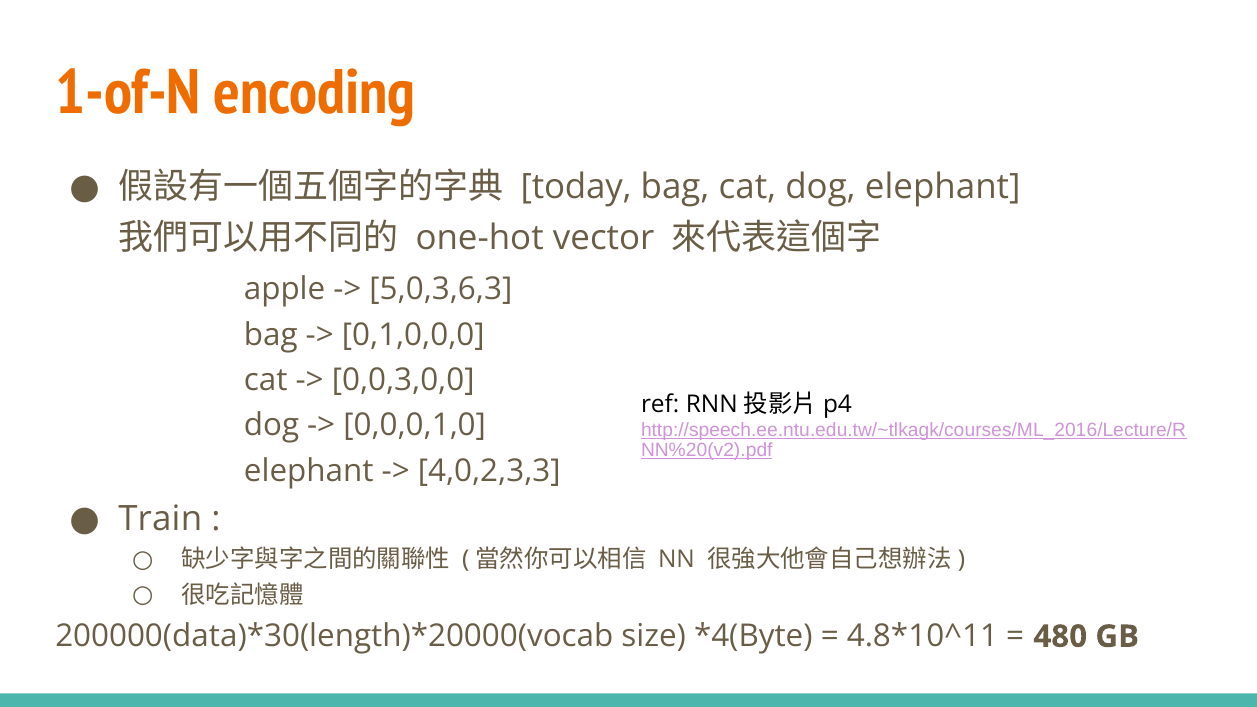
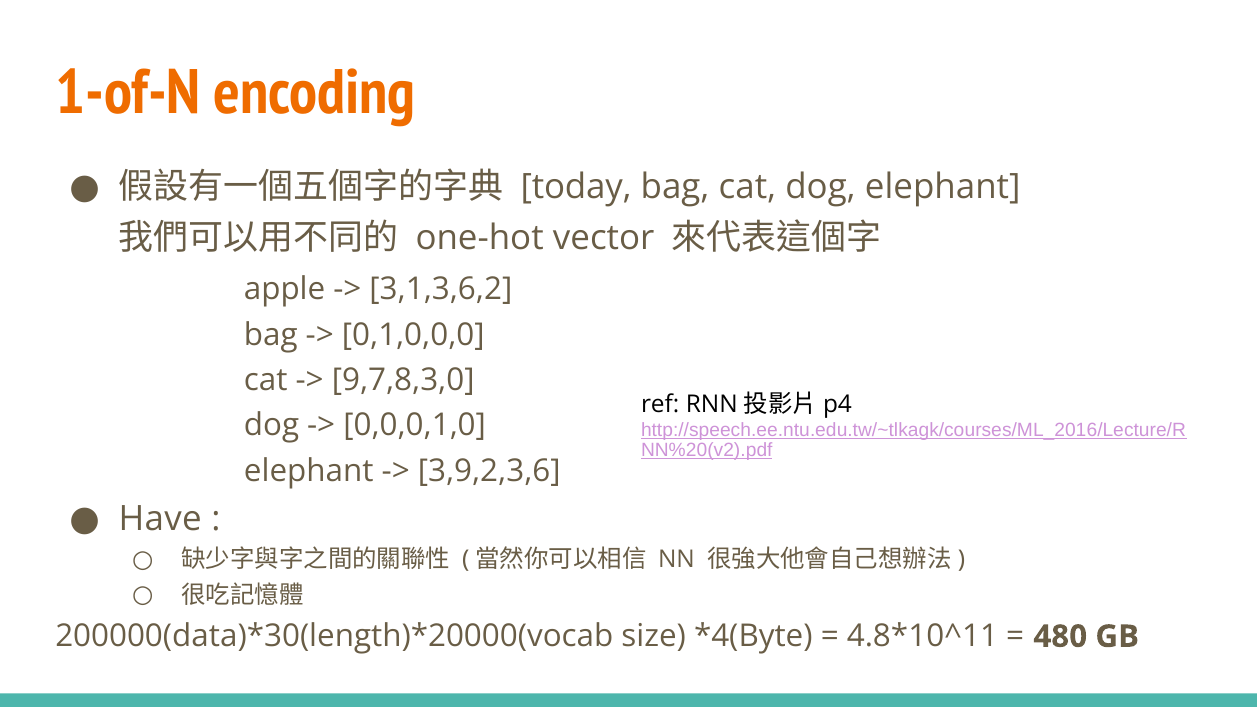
5,0,3,6,3: 5,0,3,6,3 -> 3,1,3,6,2
0,0,3,0,0: 0,0,3,0,0 -> 9,7,8,3,0
4,0,2,3,3: 4,0,2,3,3 -> 3,9,2,3,6
Train: Train -> Have
